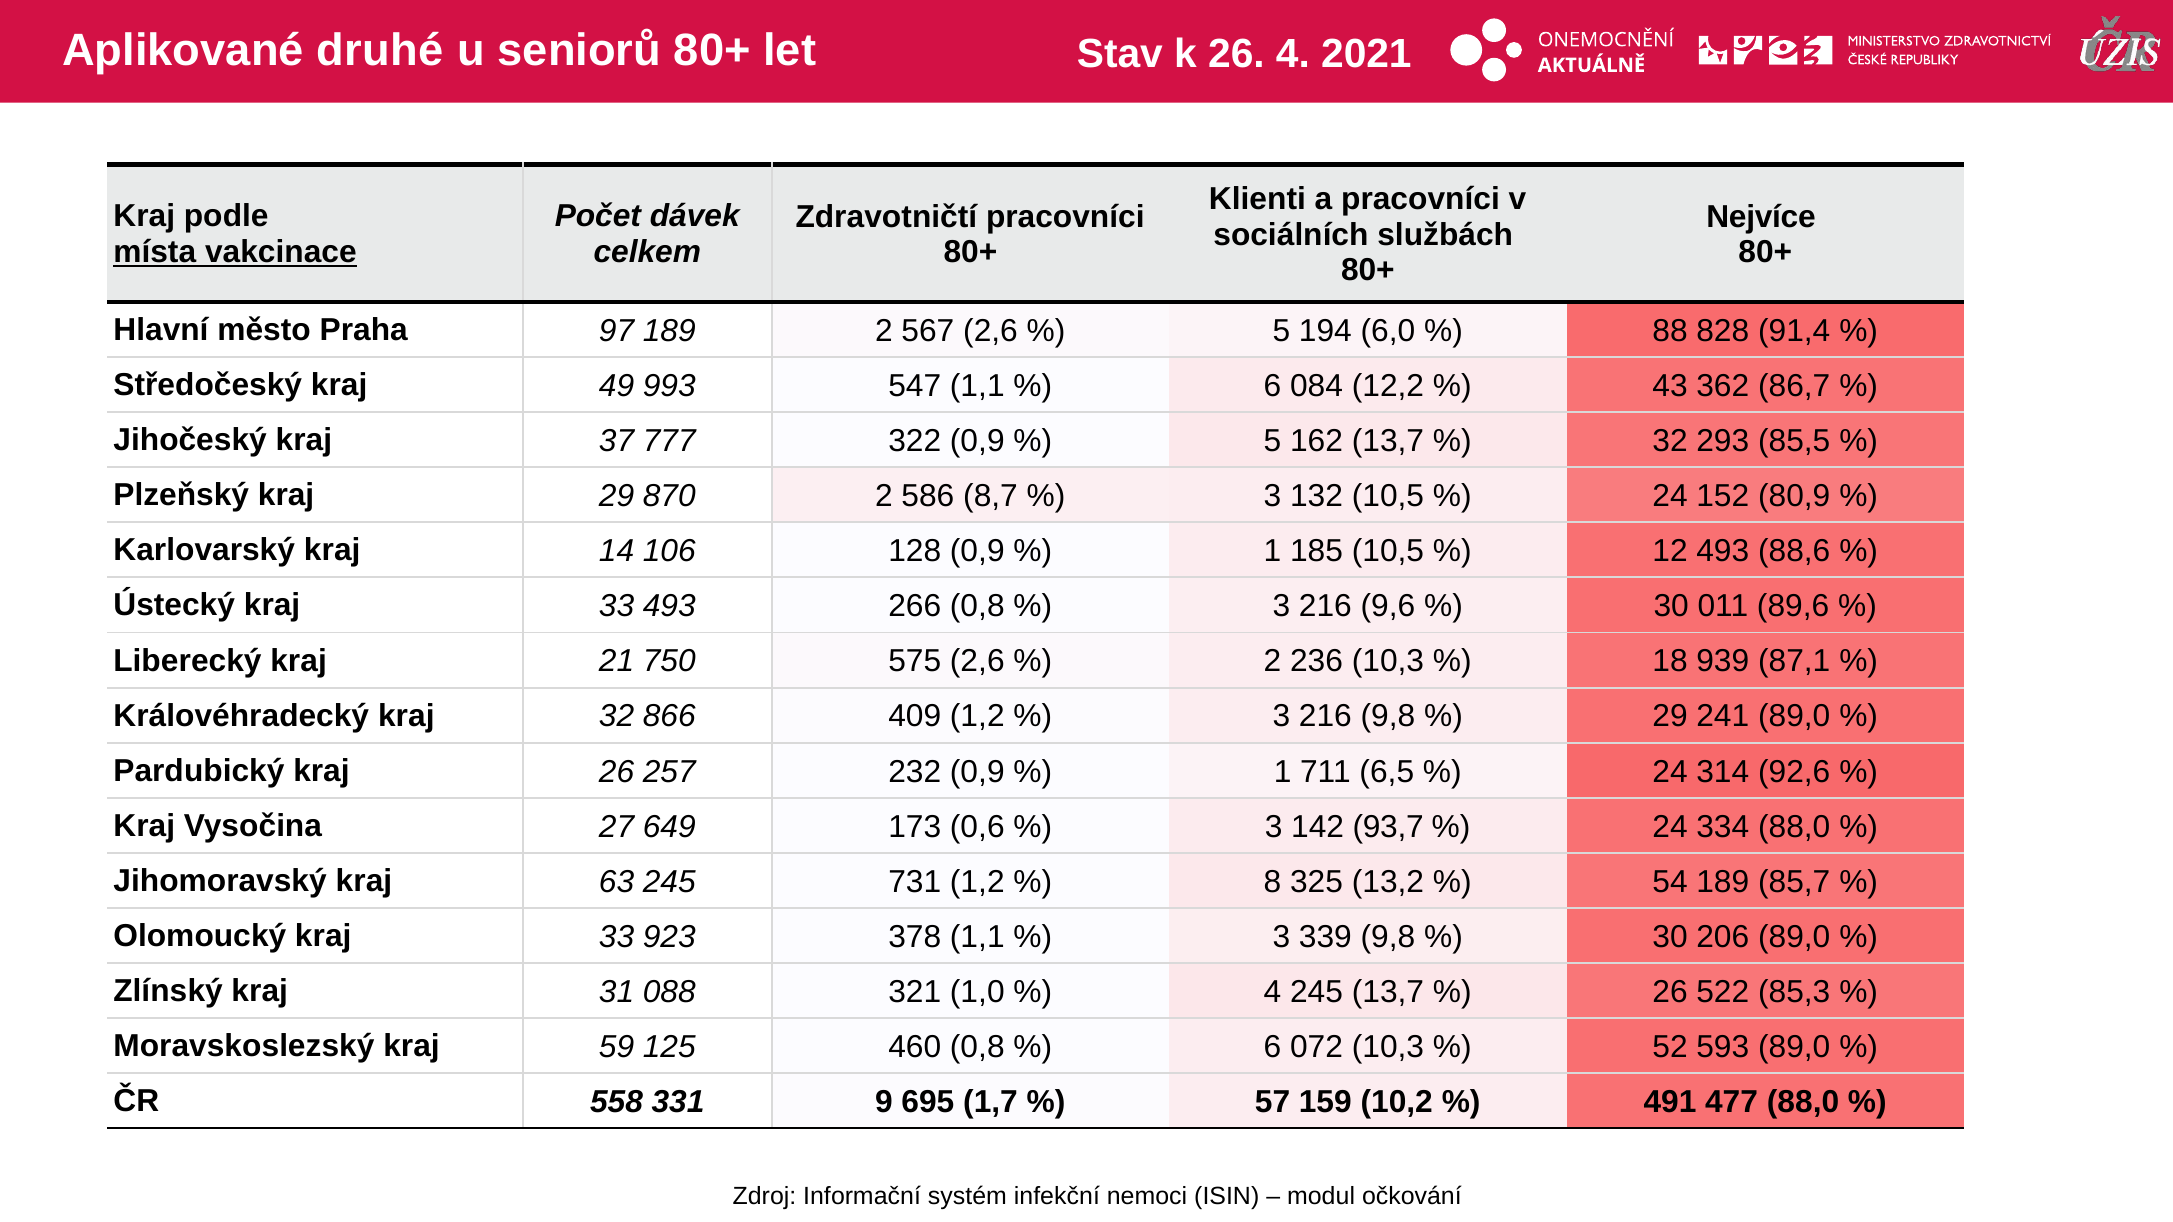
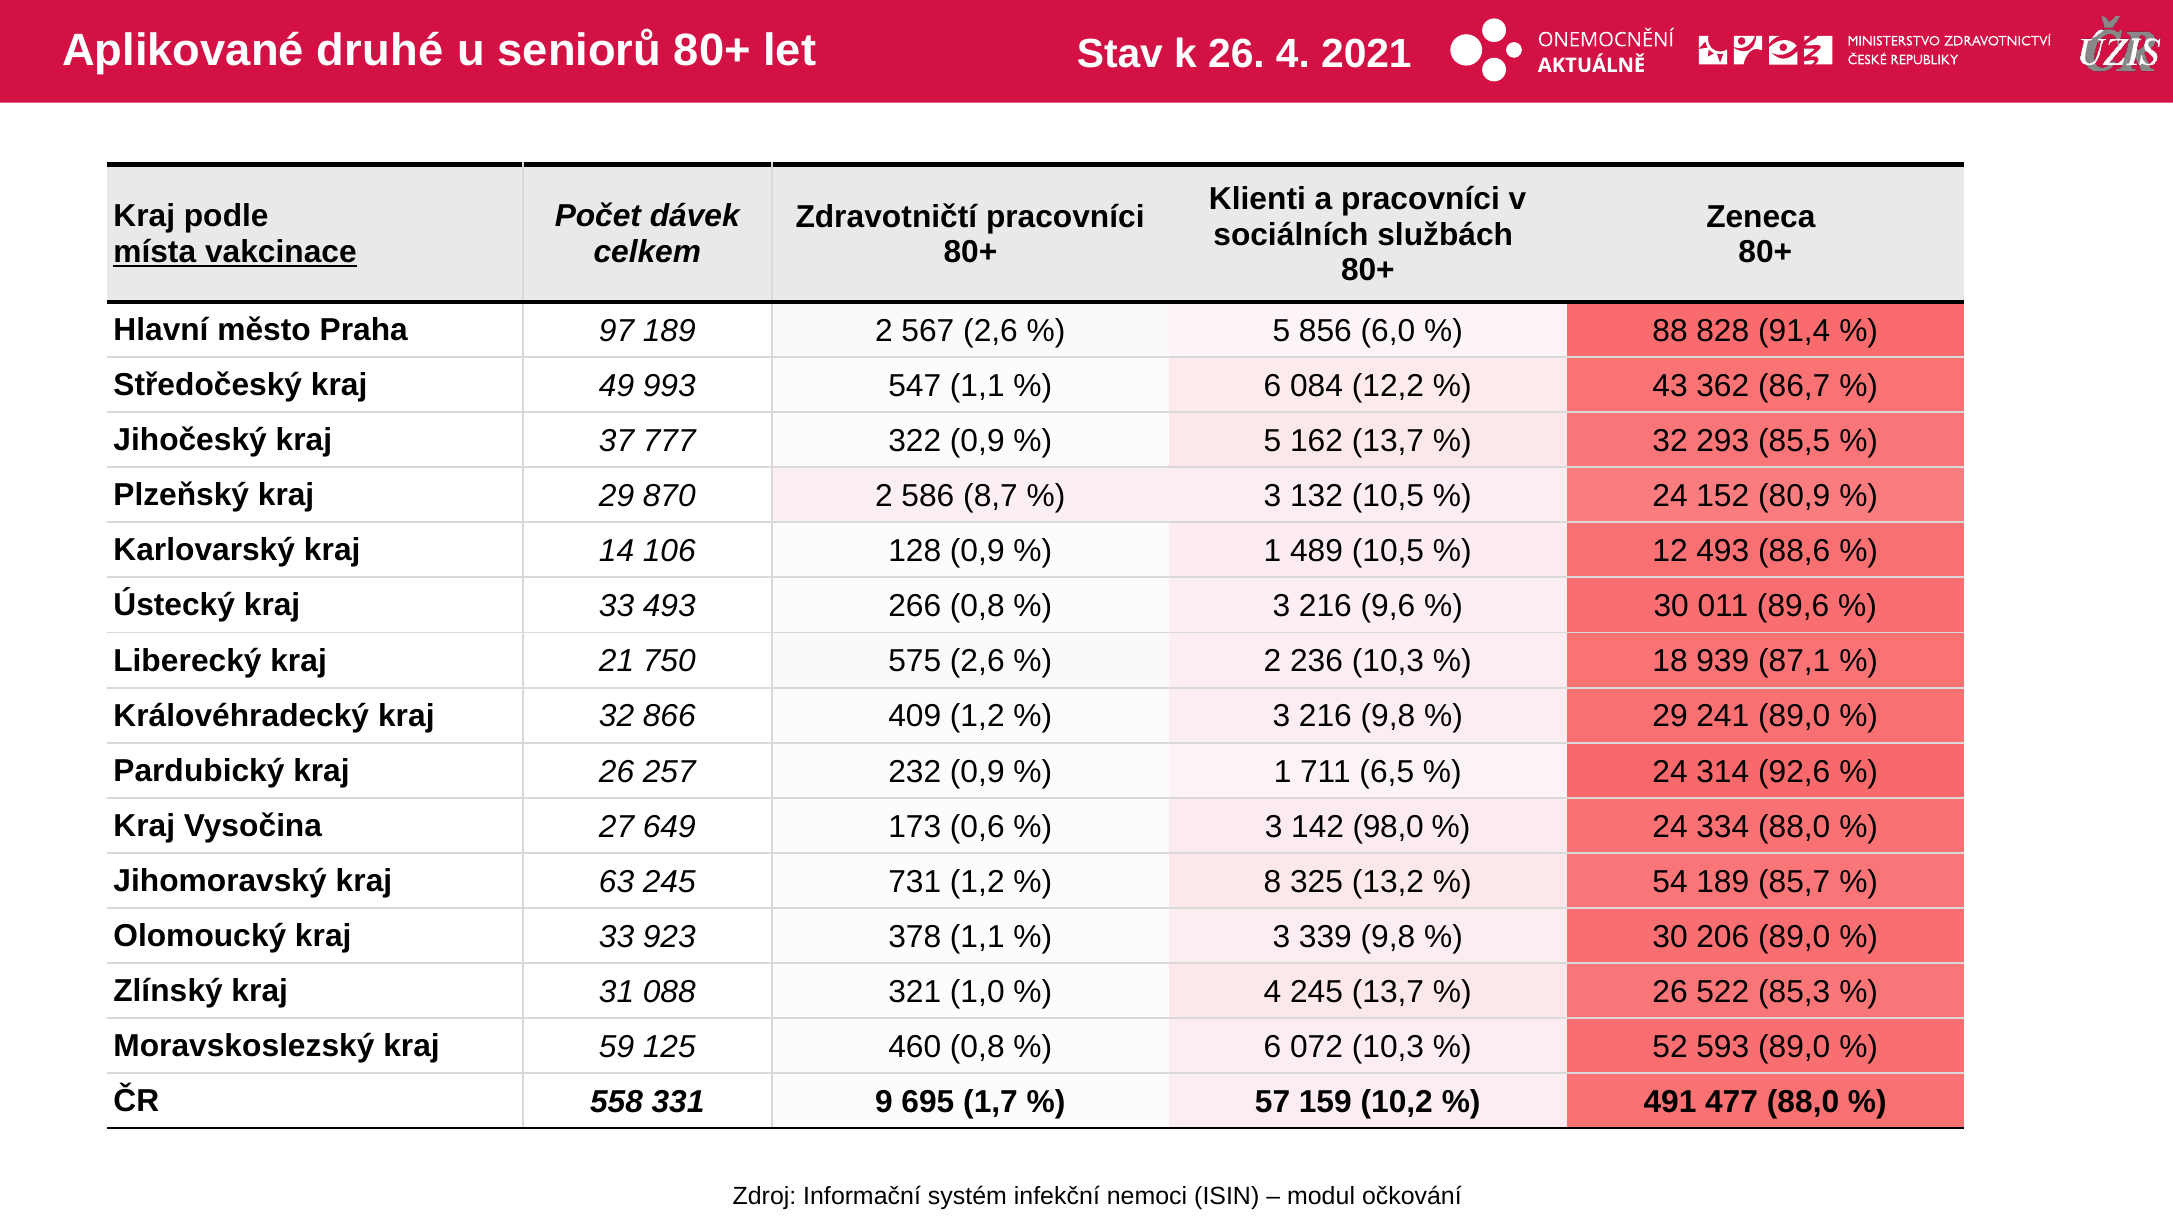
Nejvíce: Nejvíce -> Zeneca
194: 194 -> 856
185: 185 -> 489
93,7: 93,7 -> 98,0
